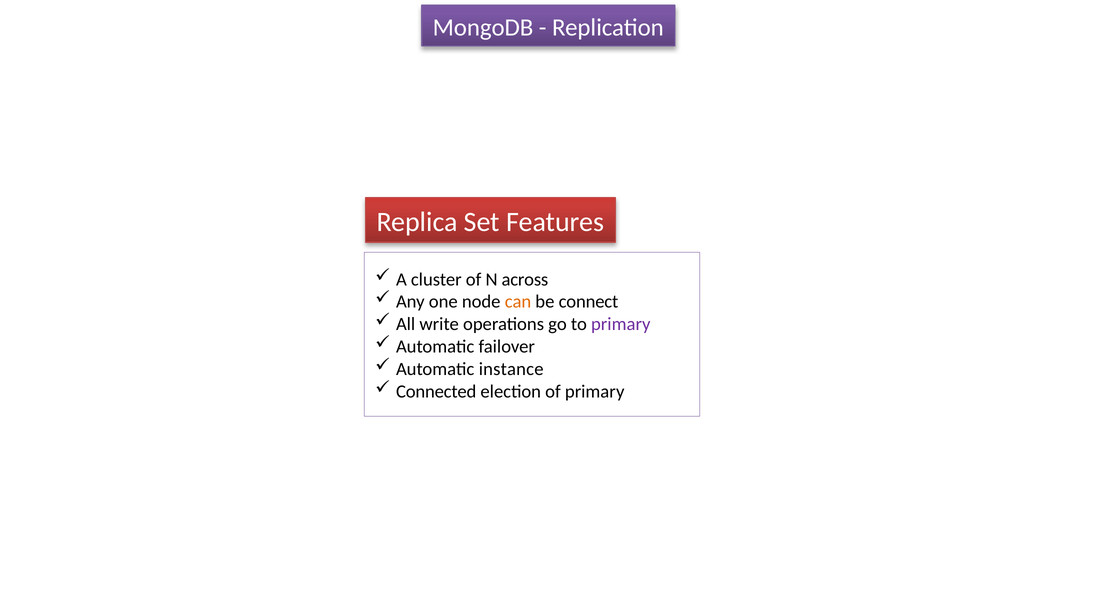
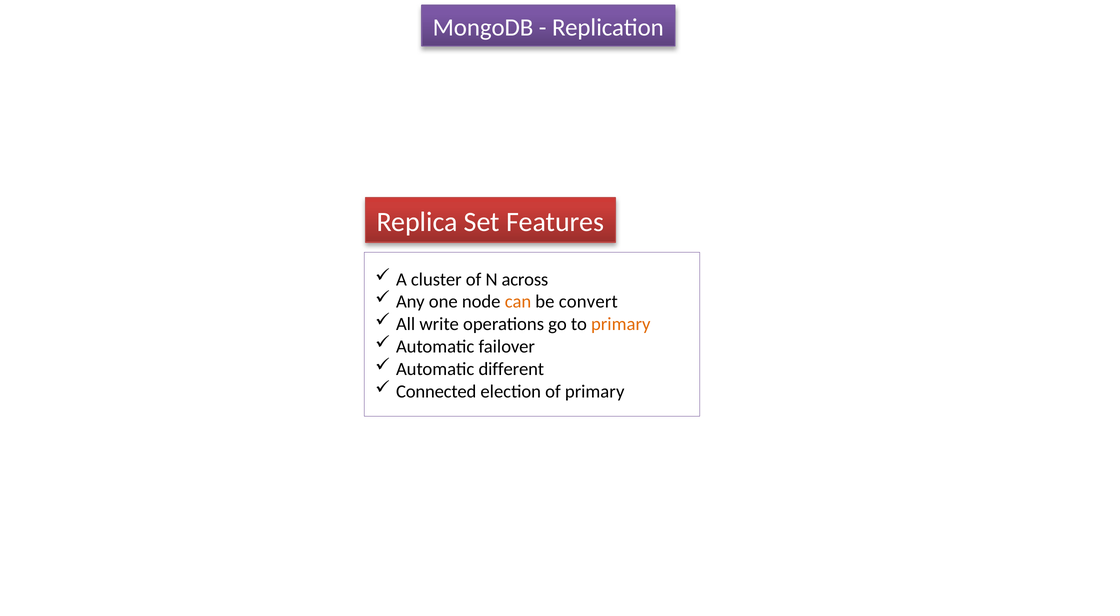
connect: connect -> convert
primary at (621, 324) colour: purple -> orange
instance: instance -> different
